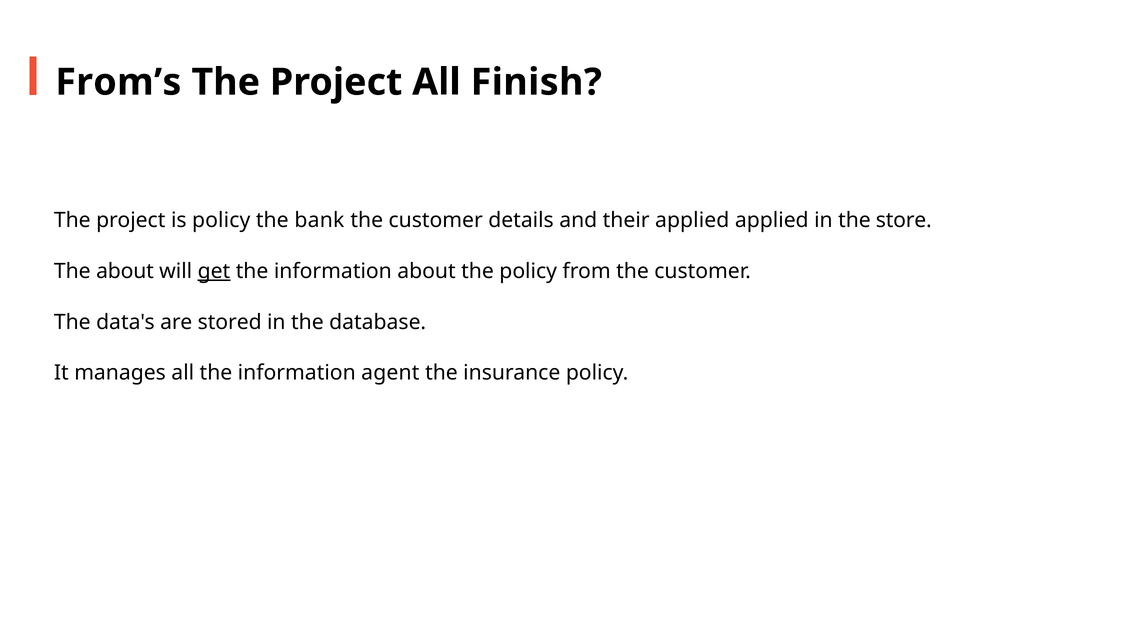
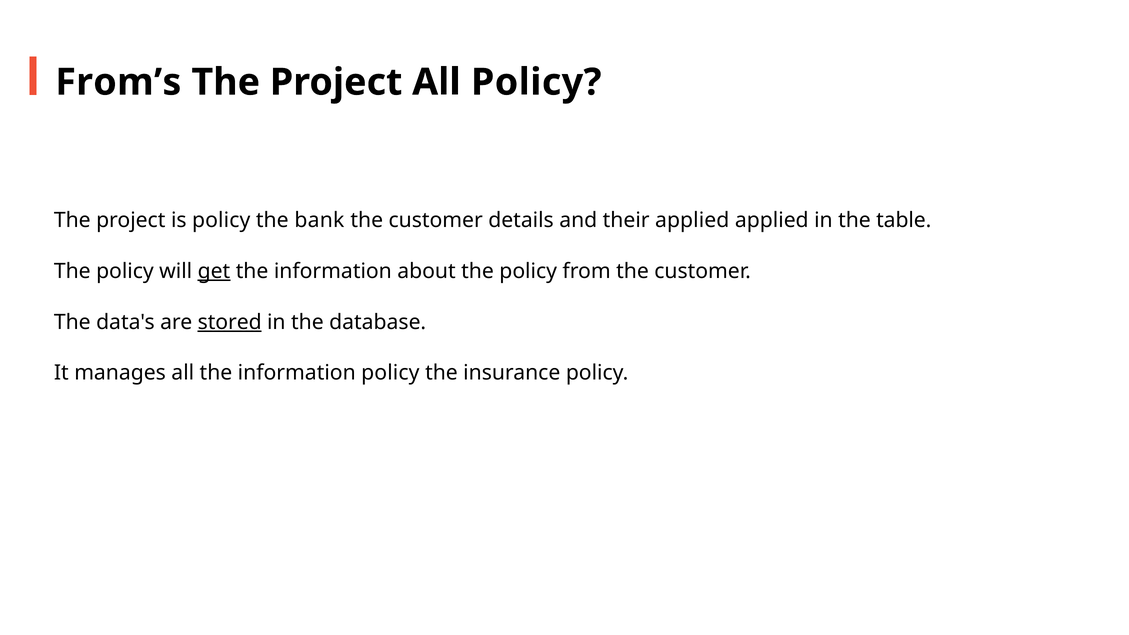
All Finish: Finish -> Policy
store: store -> table
about at (125, 271): about -> policy
stored underline: none -> present
information agent: agent -> policy
